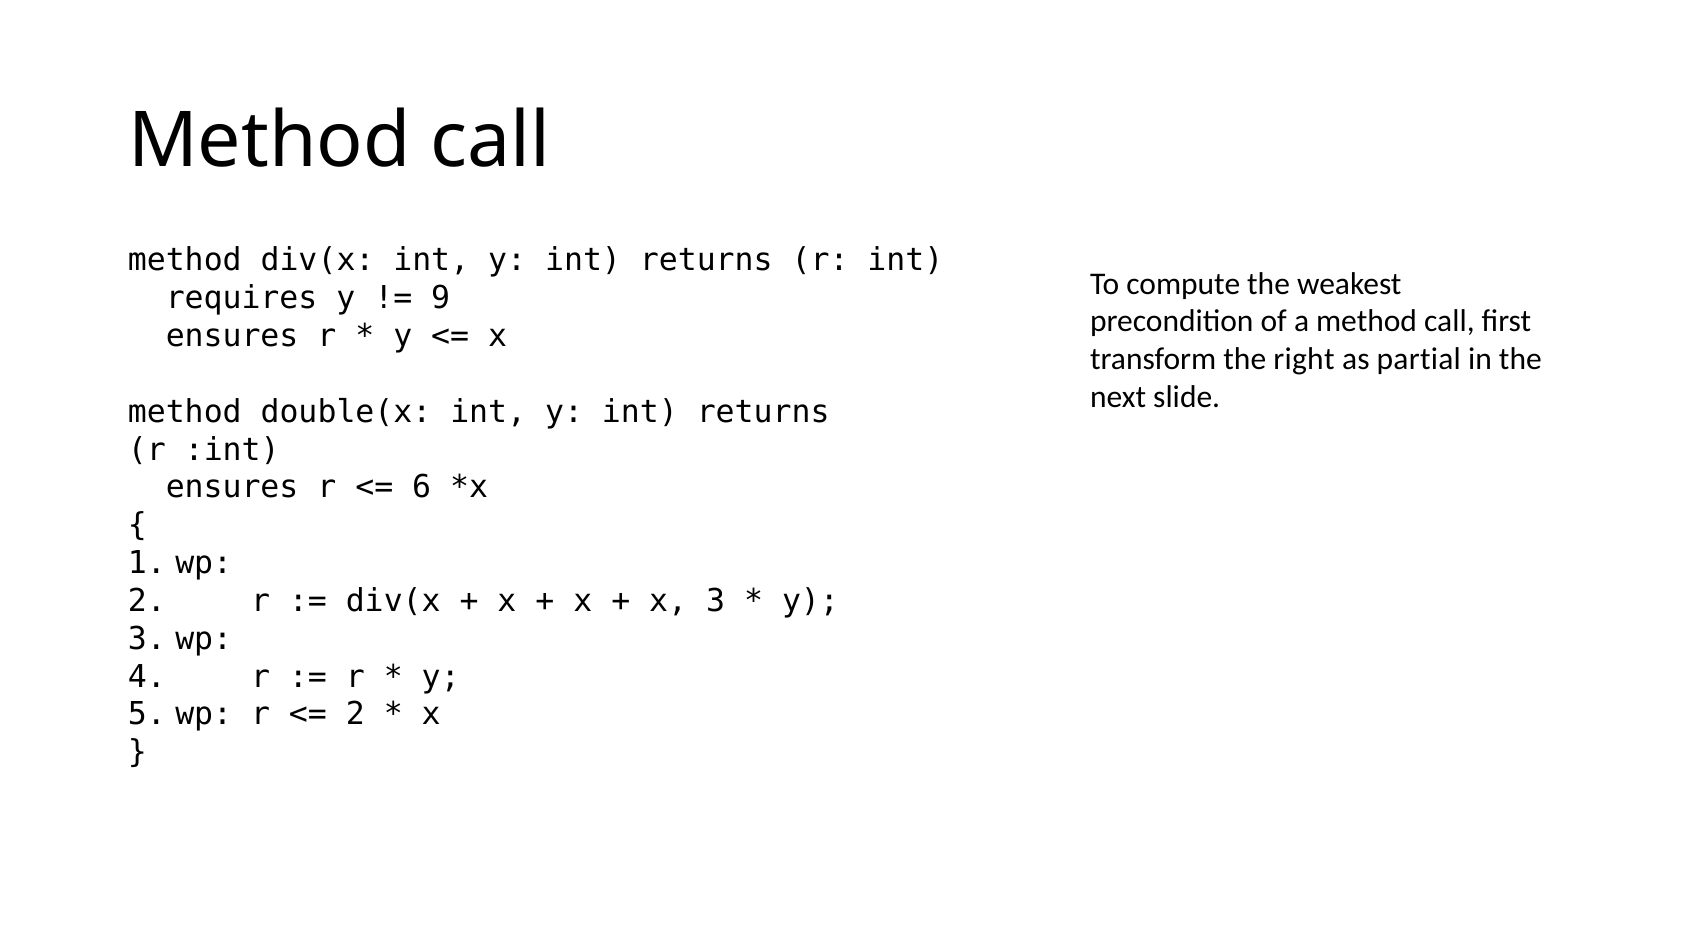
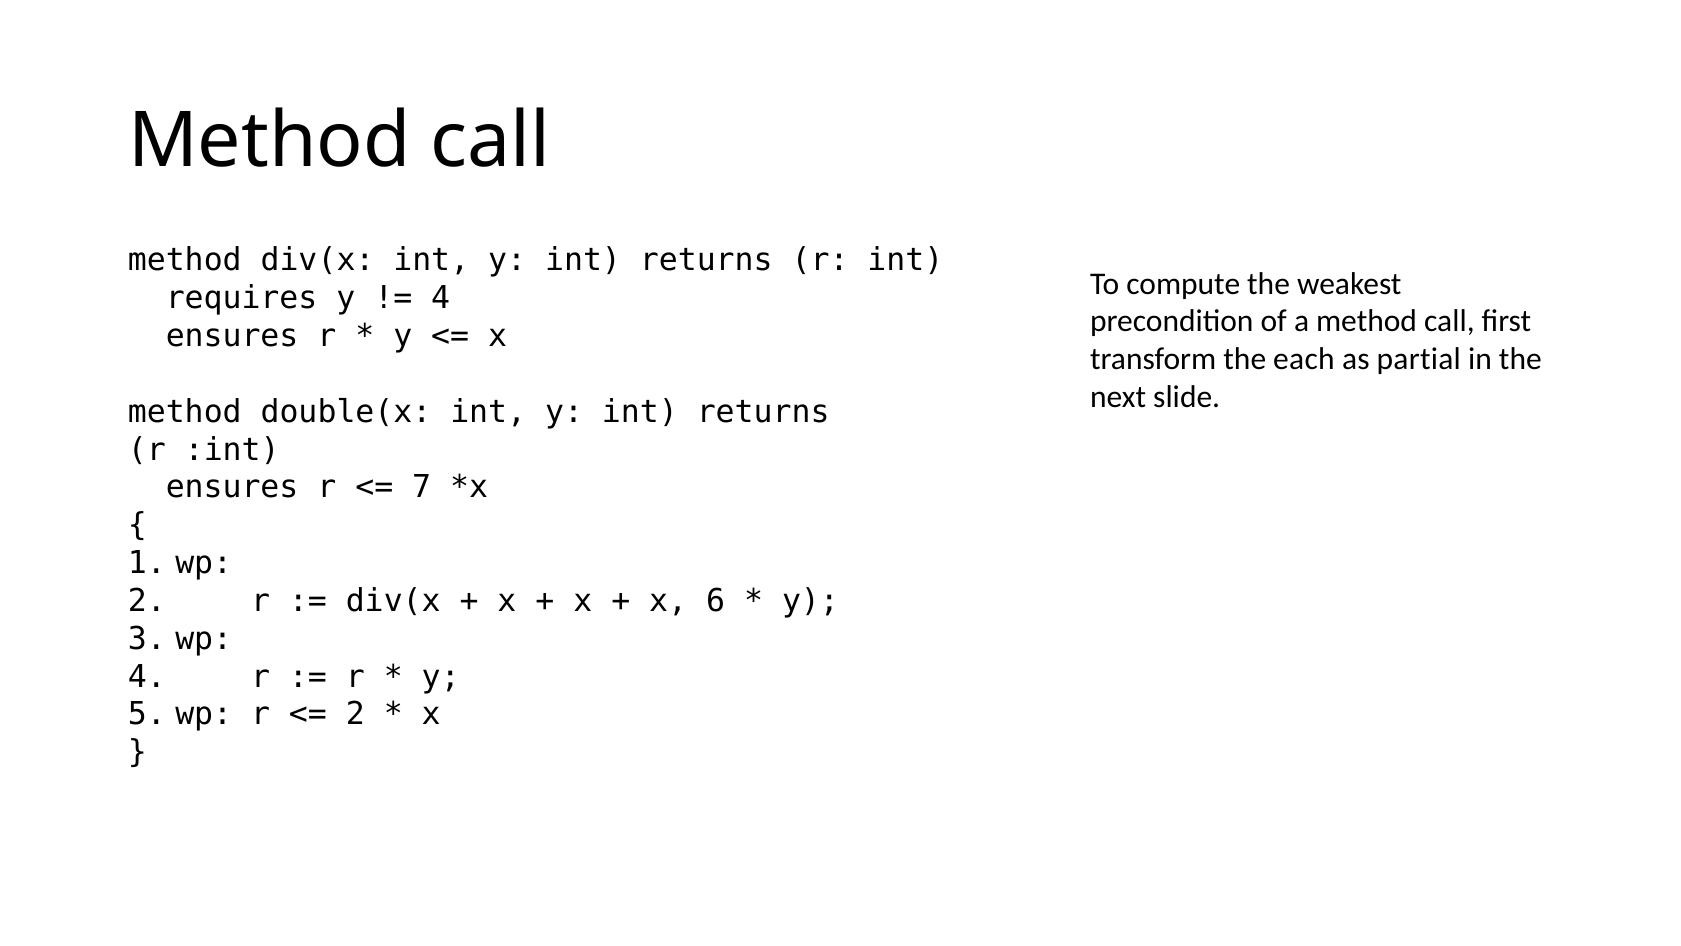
9 at (441, 298): 9 -> 4
right: right -> each
6: 6 -> 7
x 3: 3 -> 6
